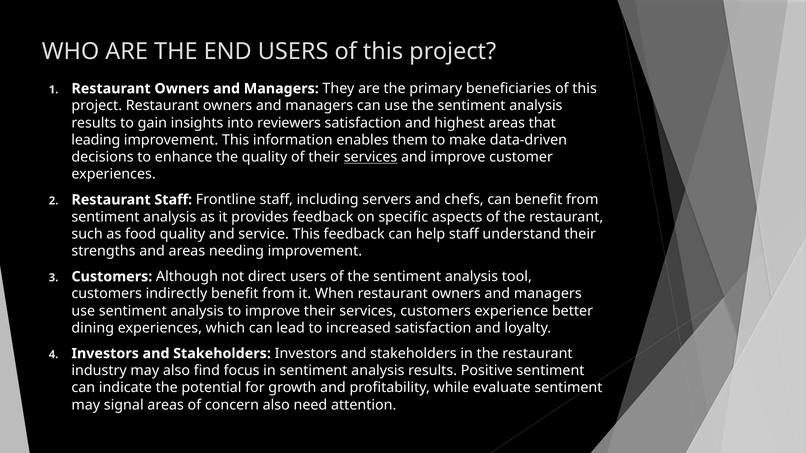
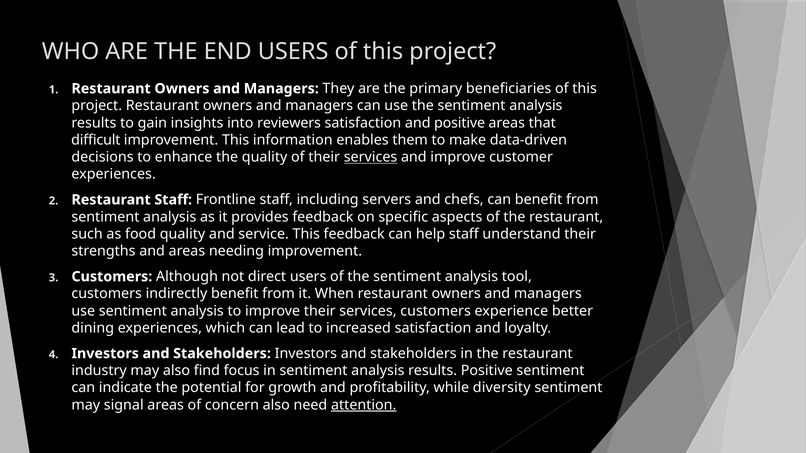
and highest: highest -> positive
leading: leading -> difficult
evaluate: evaluate -> diversity
attention underline: none -> present
